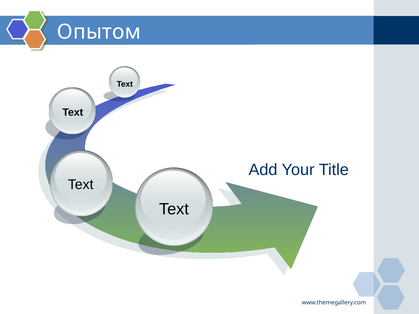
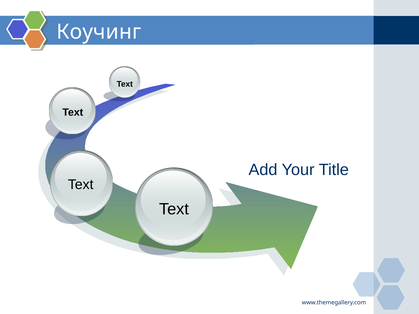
Опытом: Опытом -> Коучинг
